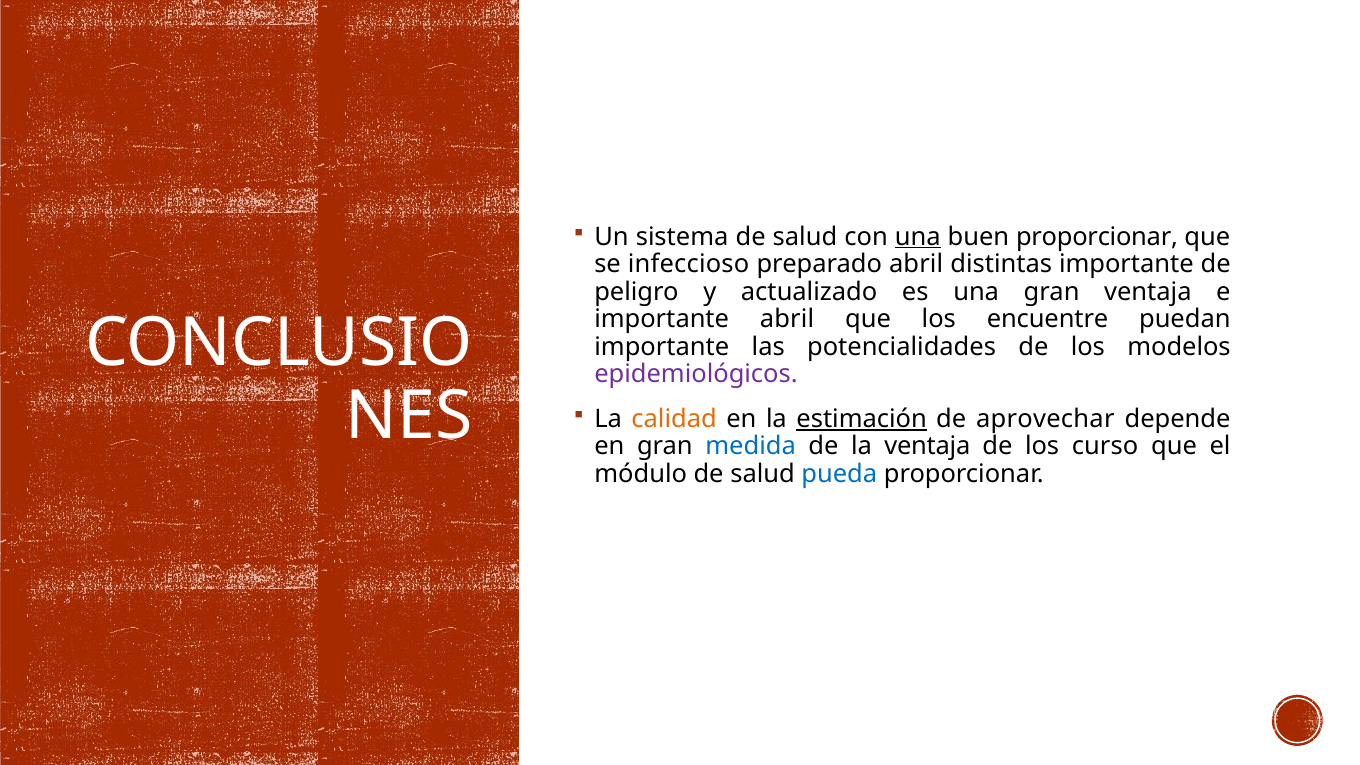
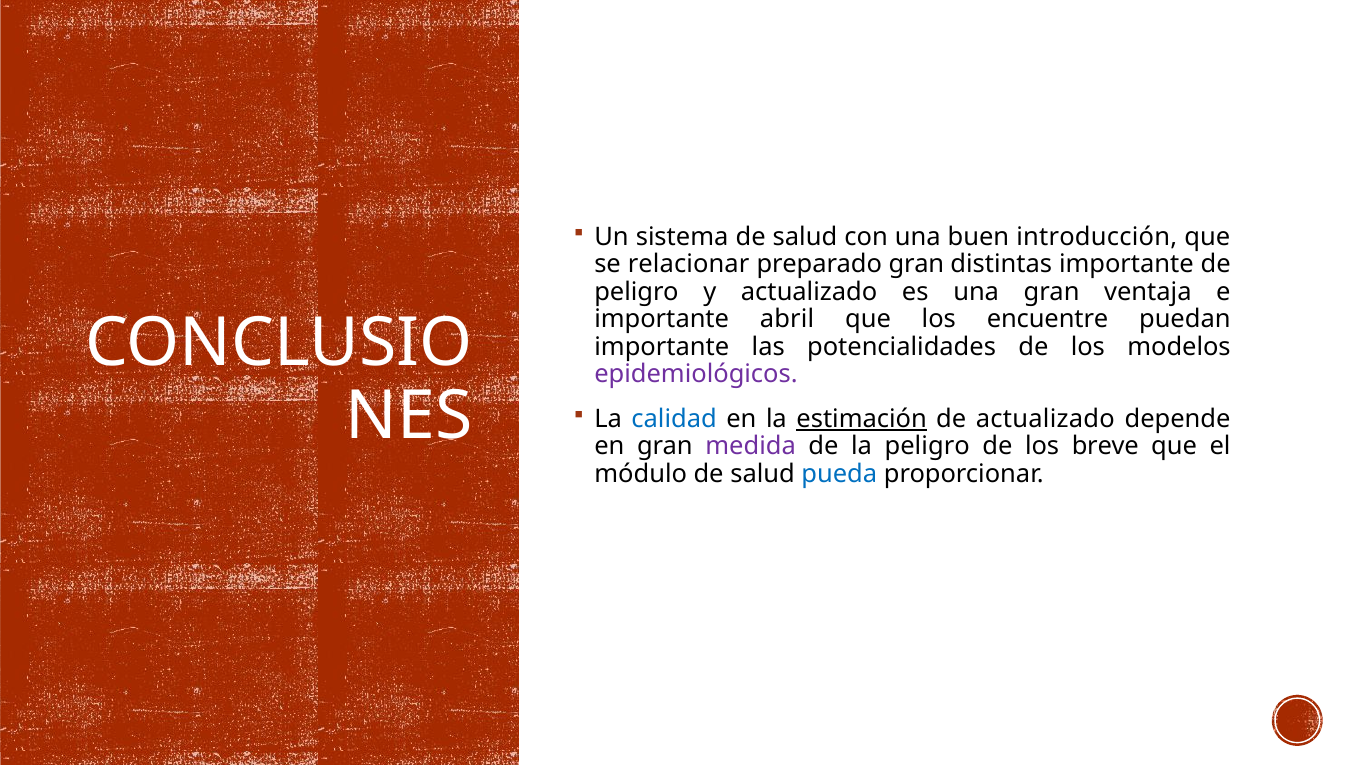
una at (918, 237) underline: present -> none
buen proporcionar: proporcionar -> introducción
infeccioso: infeccioso -> relacionar
preparado abril: abril -> gran
calidad colour: orange -> blue
de aprovechar: aprovechar -> actualizado
medida colour: blue -> purple
la ventaja: ventaja -> peligro
curso: curso -> breve
